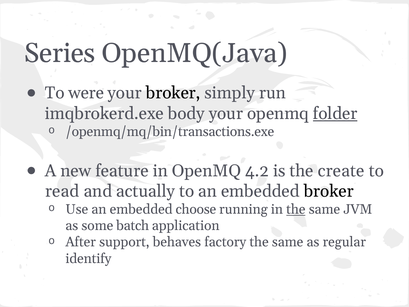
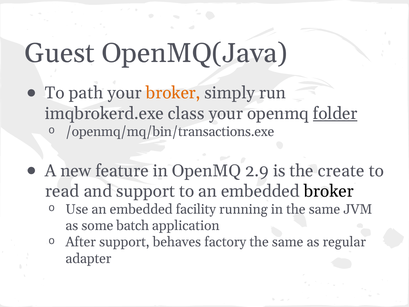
Series: Series -> Guest
were: were -> path
broker at (173, 93) colour: black -> orange
body: body -> class
4.2: 4.2 -> 2.9
and actually: actually -> support
choose: choose -> facility
the at (296, 209) underline: present -> none
identify: identify -> adapter
